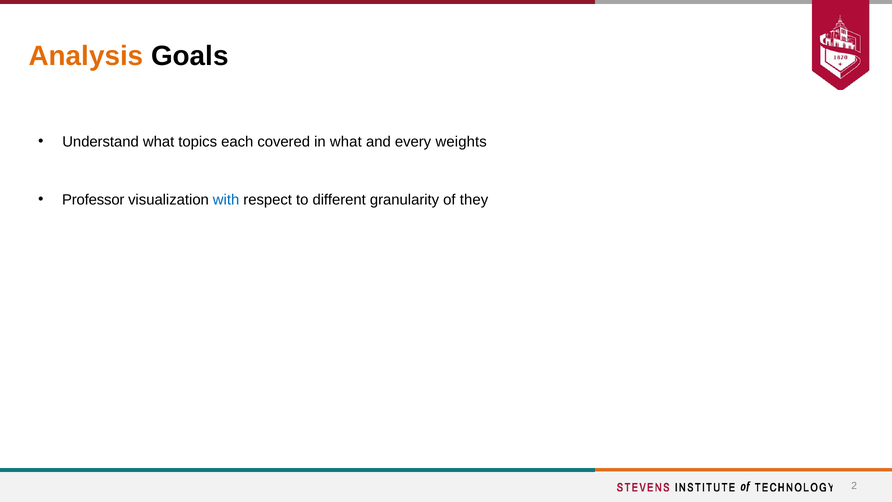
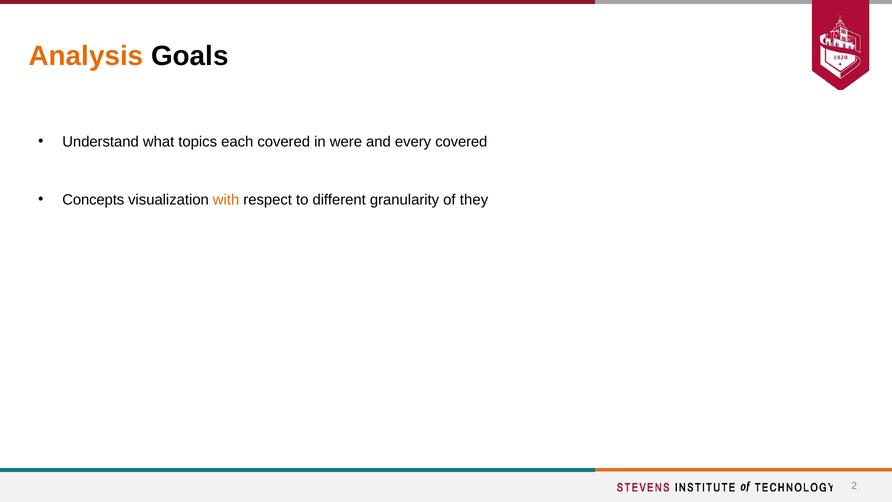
in what: what -> were
every weights: weights -> covered
Professor: Professor -> Concepts
with colour: blue -> orange
